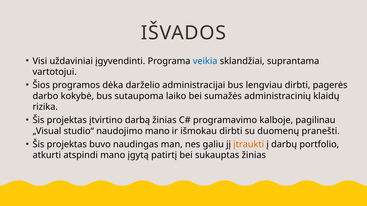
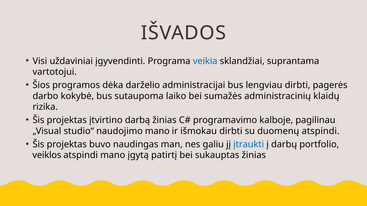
duomenų pranešti: pranešti -> atspindi
įtraukti colour: orange -> blue
atkurti: atkurti -> veiklos
